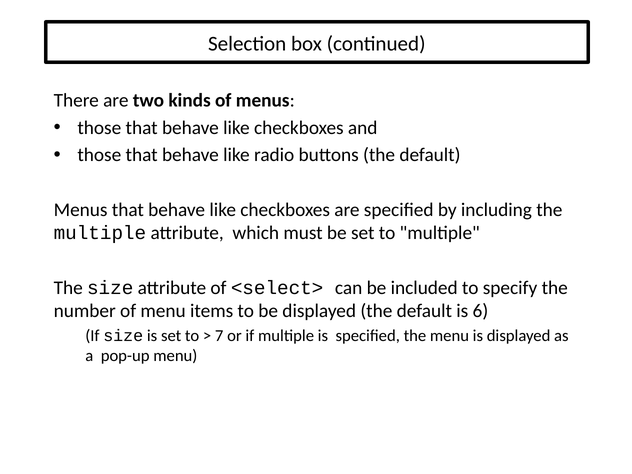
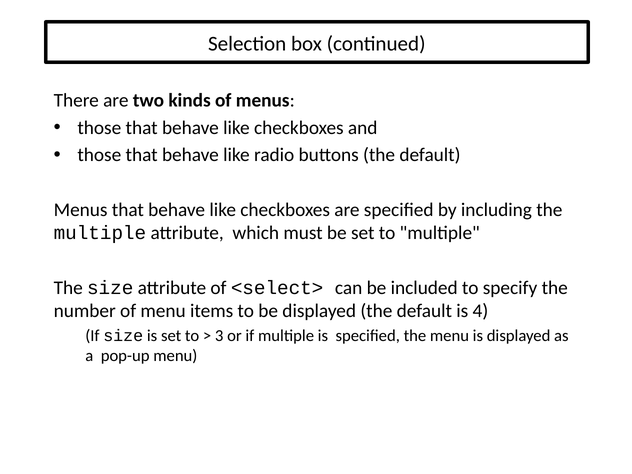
6: 6 -> 4
7: 7 -> 3
